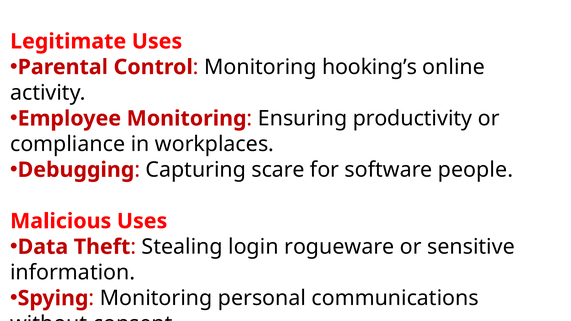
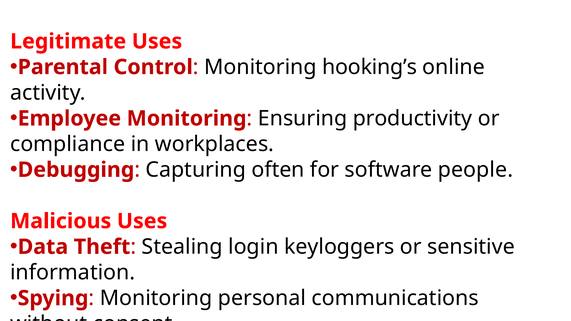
scare: scare -> often
rogueware: rogueware -> keyloggers
